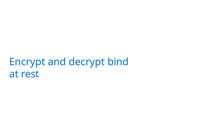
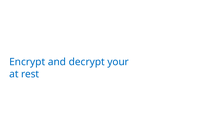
bind: bind -> your
